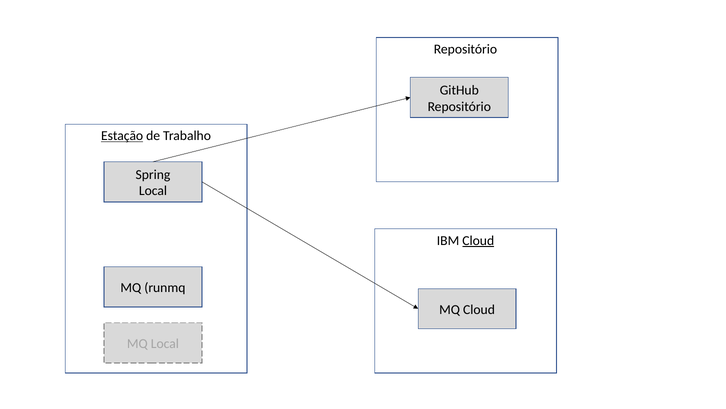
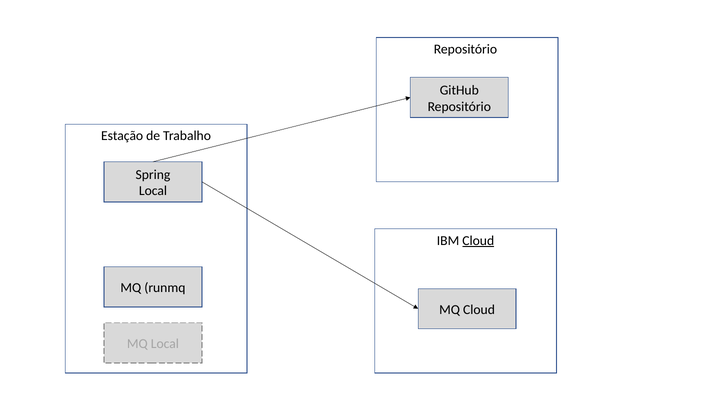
Estação underline: present -> none
